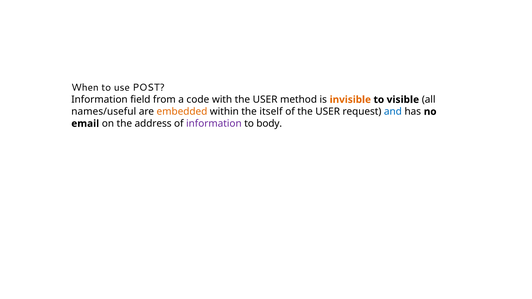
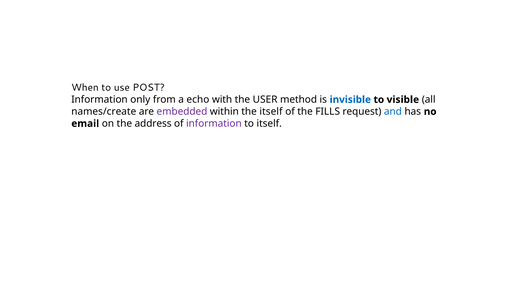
field: field -> only
code: code -> echo
invisible colour: orange -> blue
names/useful: names/useful -> names/create
embedded colour: orange -> purple
of the USER: USER -> FILLS
to body: body -> itself
